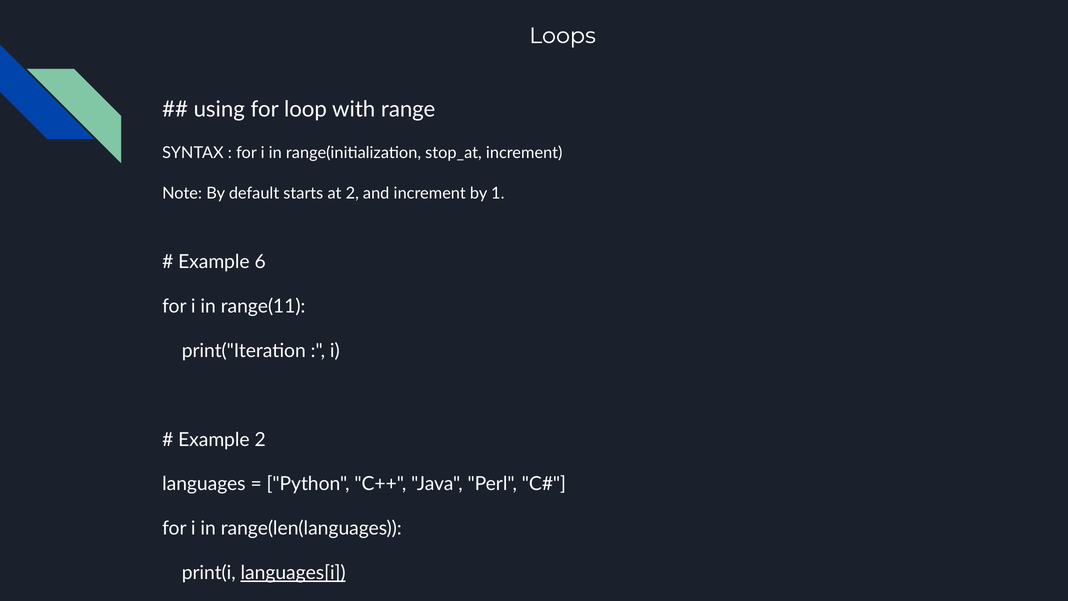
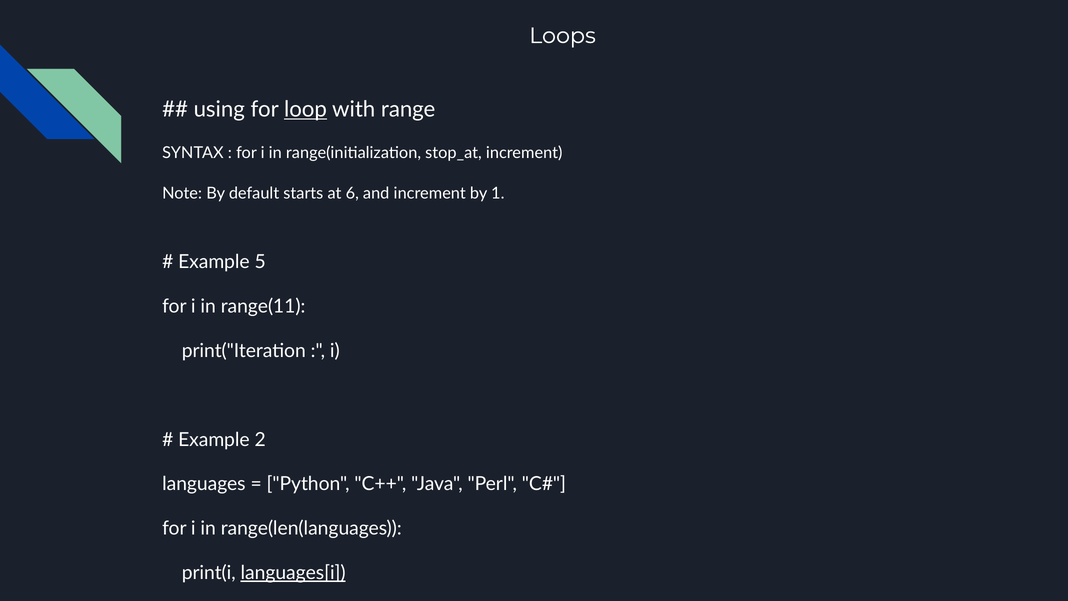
loop underline: none -> present
at 2: 2 -> 6
6: 6 -> 5
